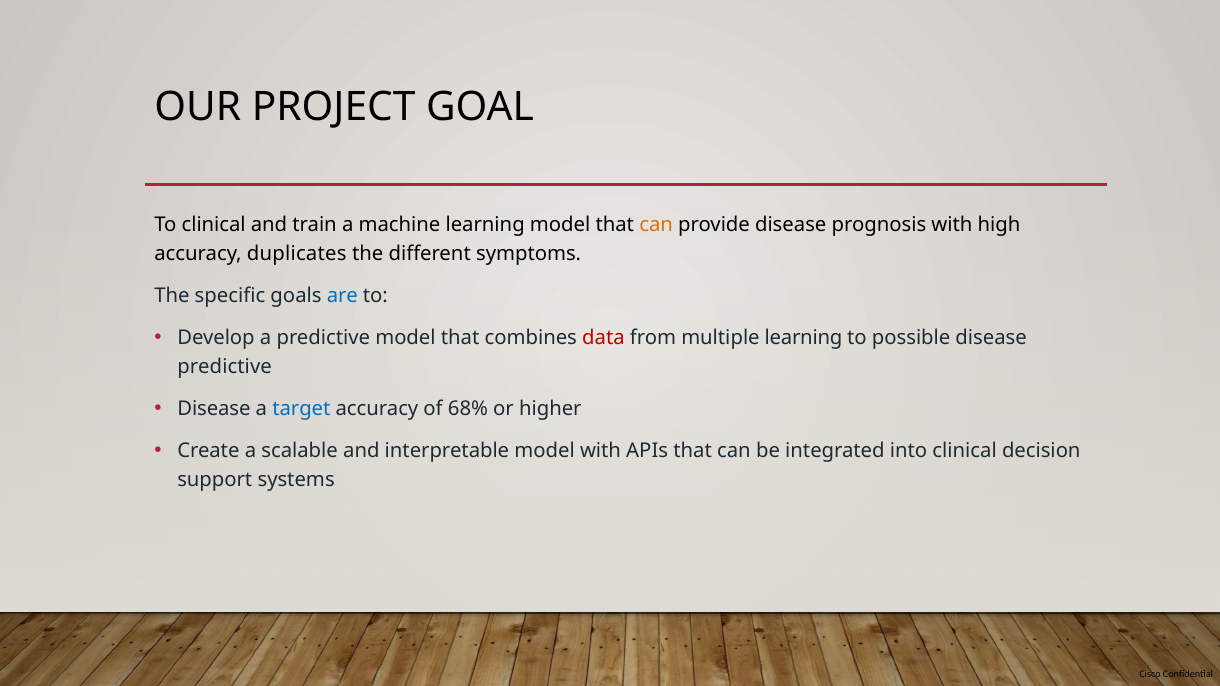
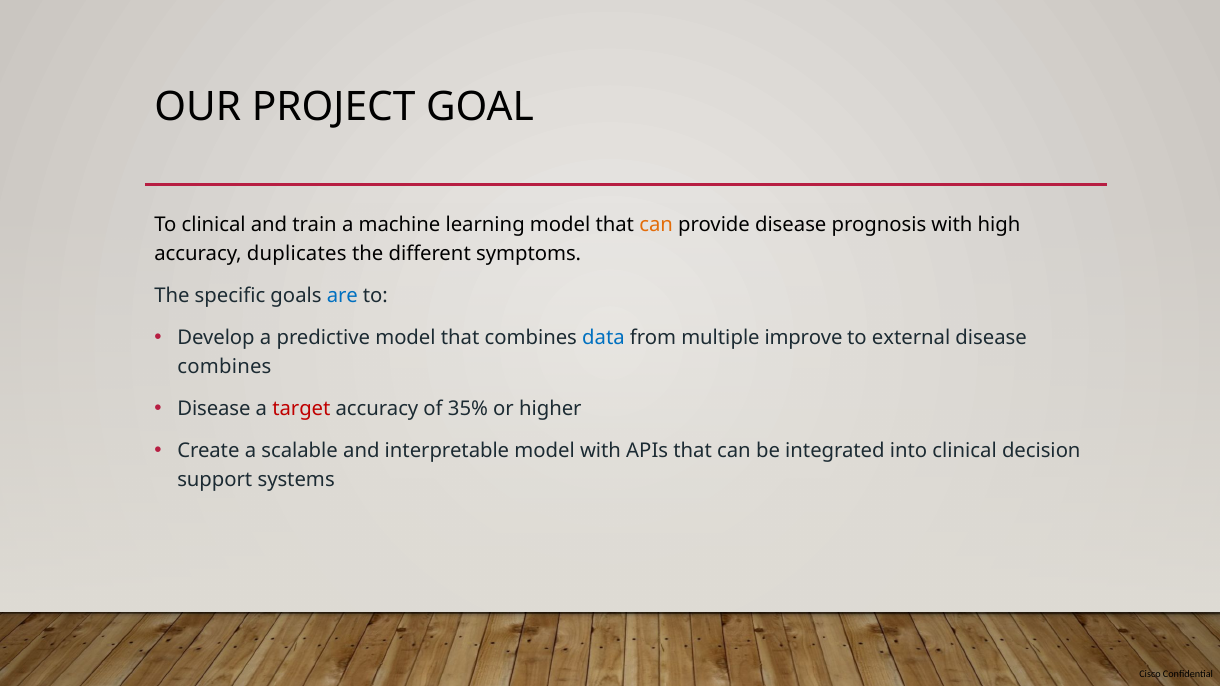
data colour: red -> blue
multiple learning: learning -> improve
possible: possible -> external
predictive at (225, 367): predictive -> combines
target colour: blue -> red
68%: 68% -> 35%
